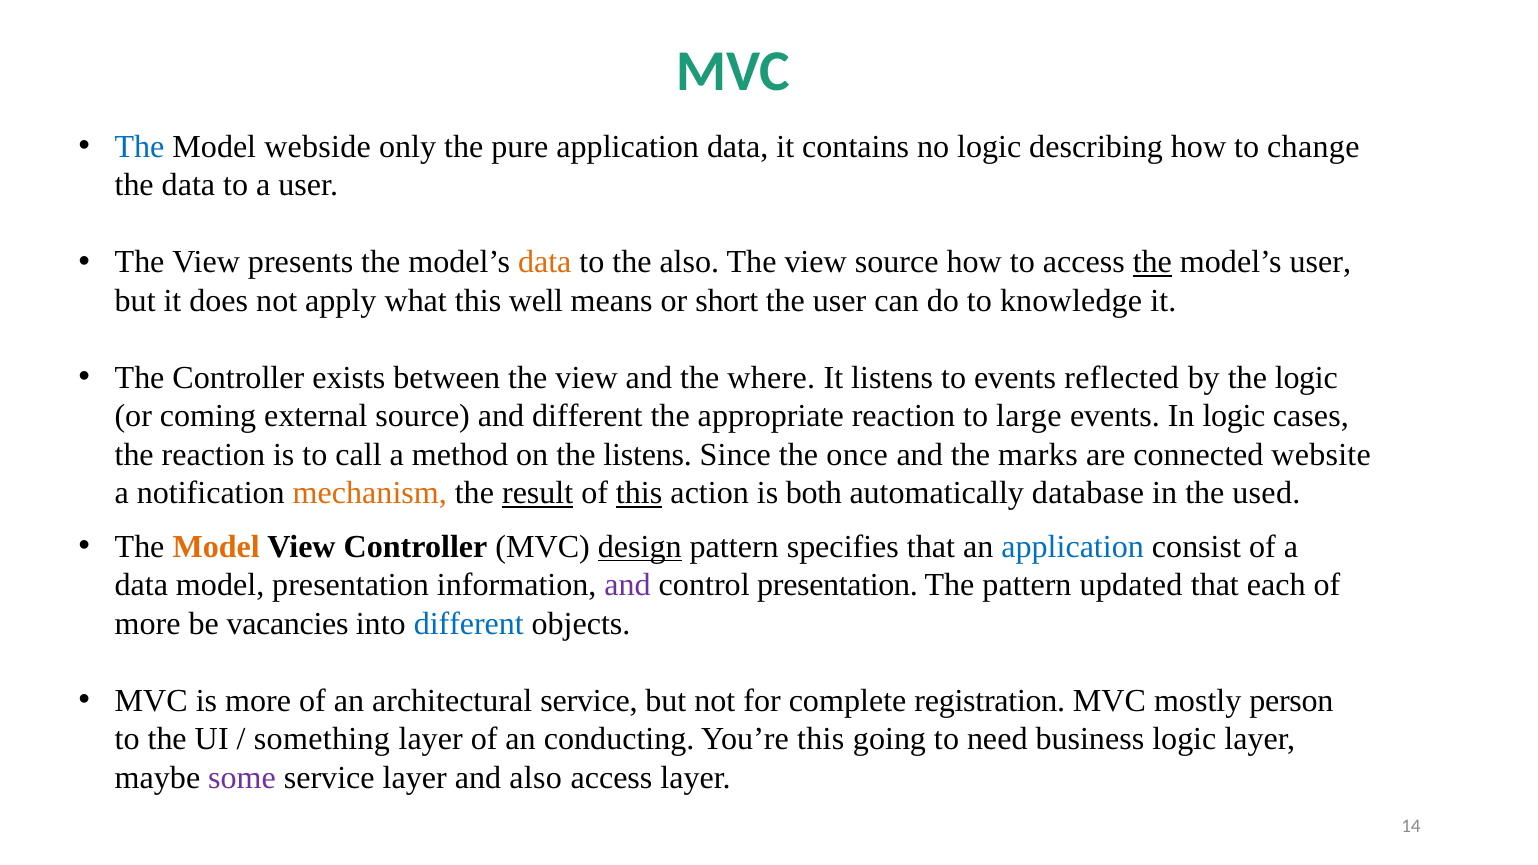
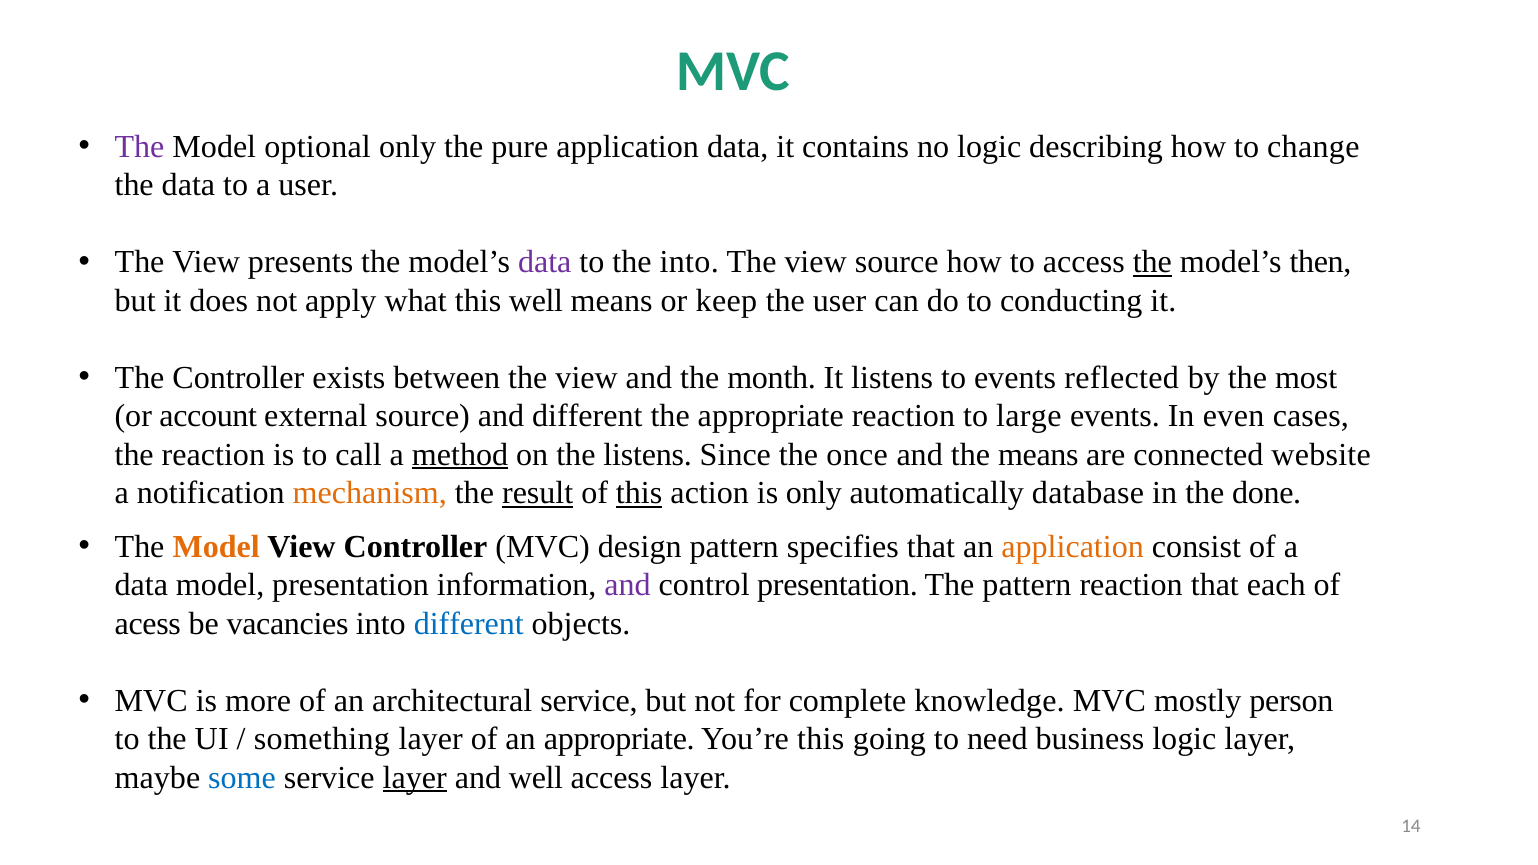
The at (140, 147) colour: blue -> purple
webside: webside -> optional
data at (545, 262) colour: orange -> purple
the also: also -> into
model’s user: user -> then
short: short -> keep
knowledge: knowledge -> conducting
where: where -> month
the logic: logic -> most
coming: coming -> account
In logic: logic -> even
method underline: none -> present
the marks: marks -> means
is both: both -> only
used: used -> done
design underline: present -> none
application at (1073, 547) colour: blue -> orange
pattern updated: updated -> reaction
more at (148, 624): more -> acess
registration: registration -> knowledge
an conducting: conducting -> appropriate
some colour: purple -> blue
layer at (415, 778) underline: none -> present
and also: also -> well
